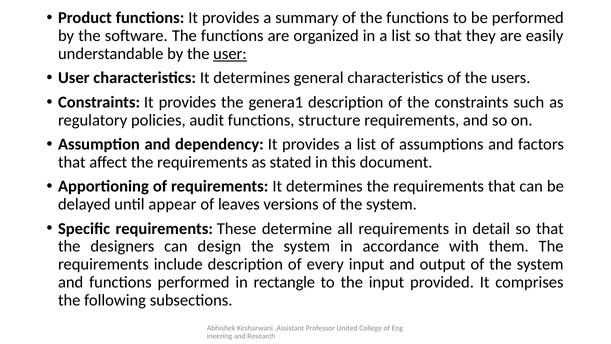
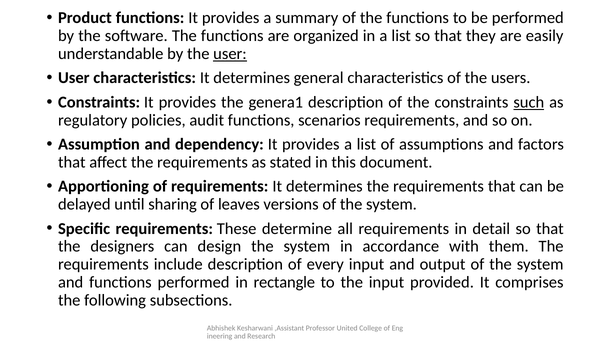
such underline: none -> present
structure: structure -> scenarios
appear: appear -> sharing
